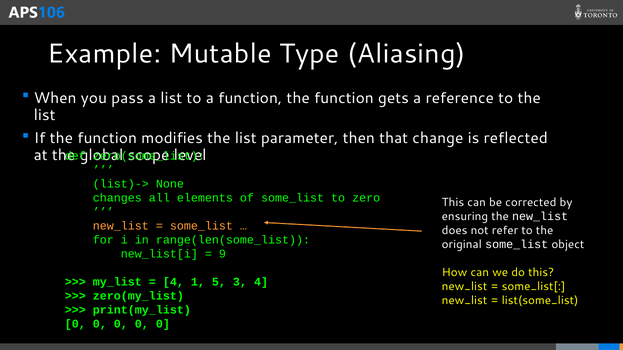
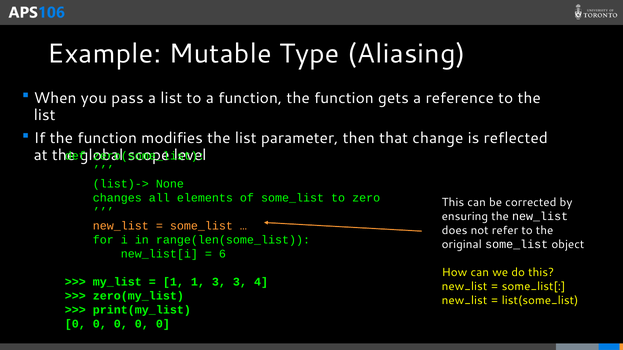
9: 9 -> 6
4 at (173, 282): 4 -> 1
1 5: 5 -> 3
